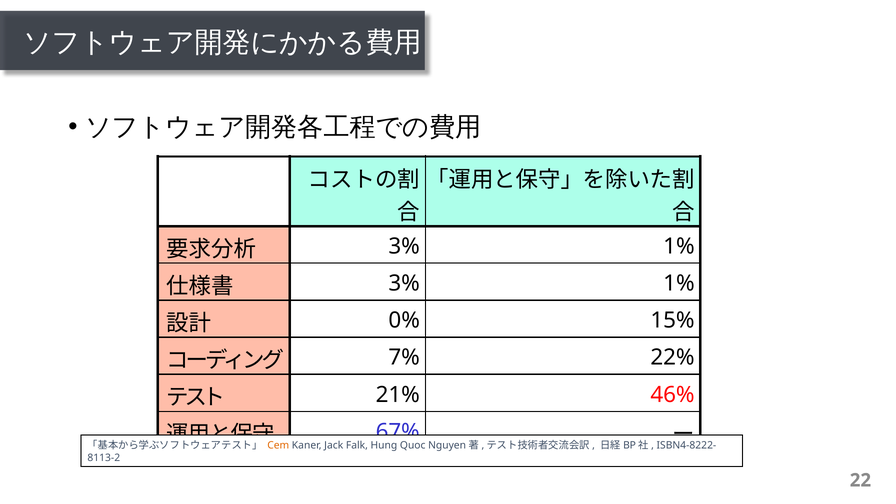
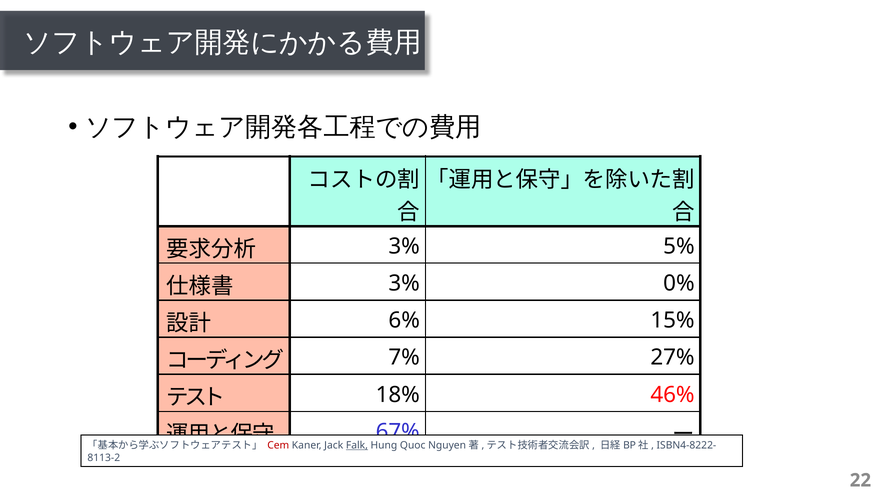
1% at (679, 246): 1% -> 5%
1% at (679, 283): 1% -> 0%
0%: 0% -> 6%
22%: 22% -> 27%
21%: 21% -> 18%
Cem colour: orange -> red
Falk underline: none -> present
